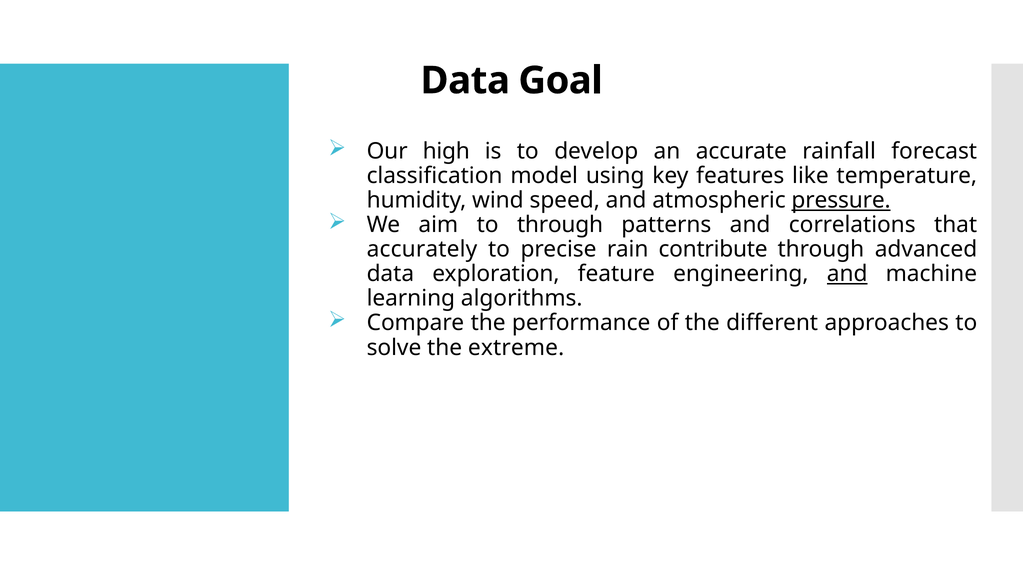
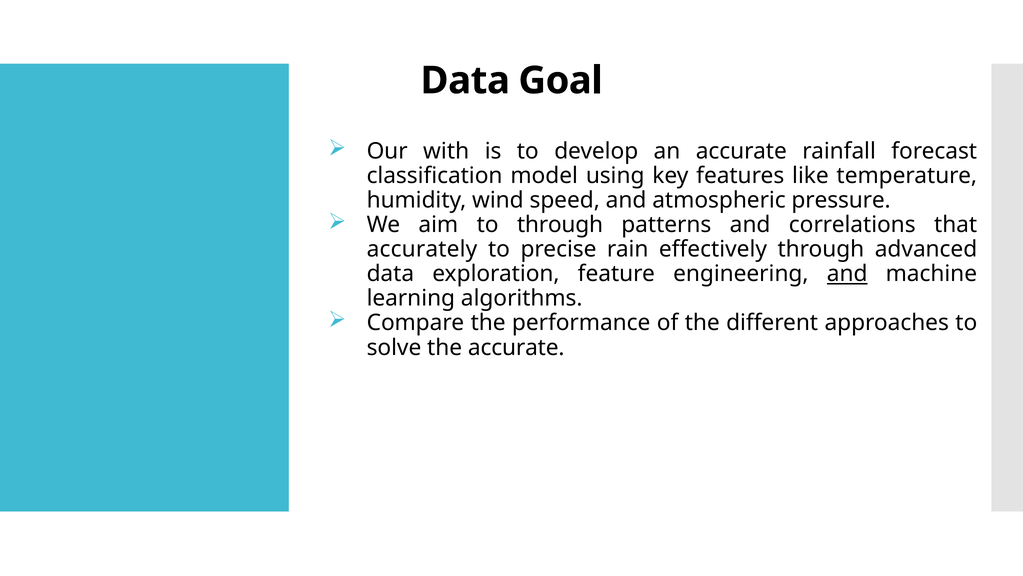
high: high -> with
pressure underline: present -> none
contribute: contribute -> effectively
the extreme: extreme -> accurate
